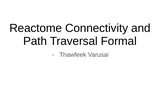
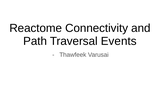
Formal: Formal -> Events
